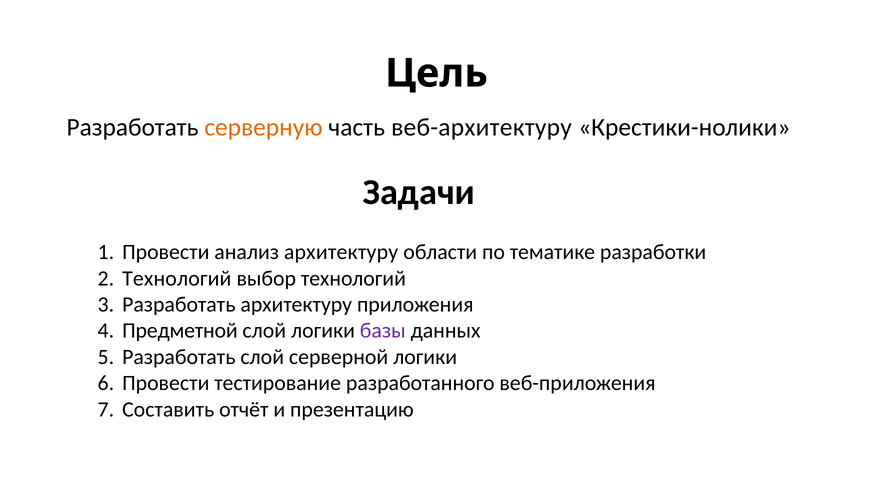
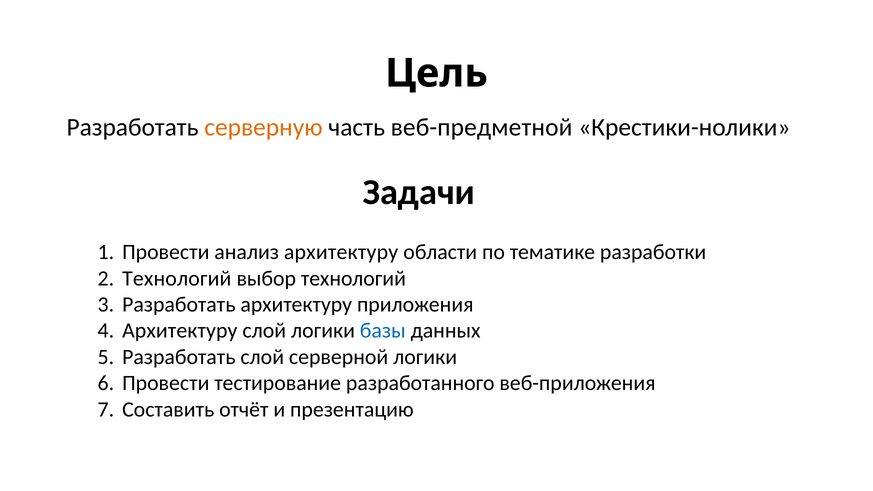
веб-архитектуру: веб-архитектуру -> веб-предметной
Предметной at (180, 331): Предметной -> Архитектуру
базы colour: purple -> blue
